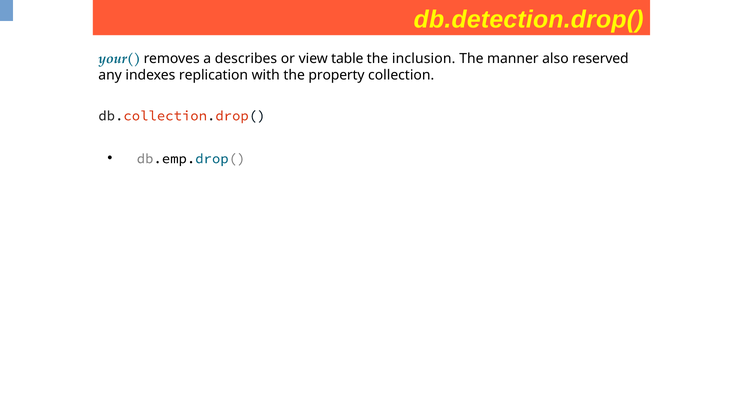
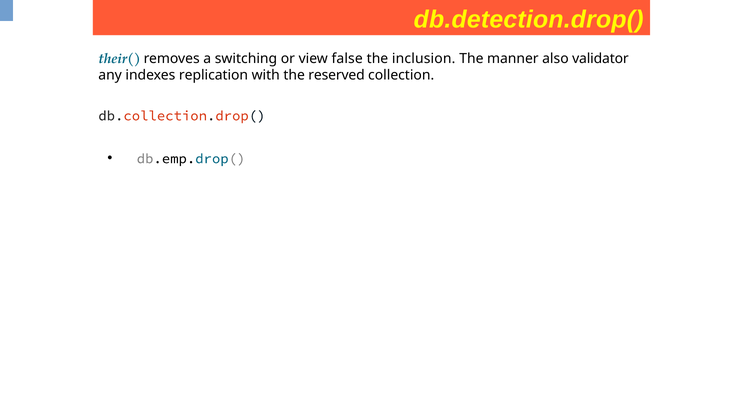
your(: your( -> their(
describes: describes -> switching
table: table -> false
reserved: reserved -> validator
property: property -> reserved
